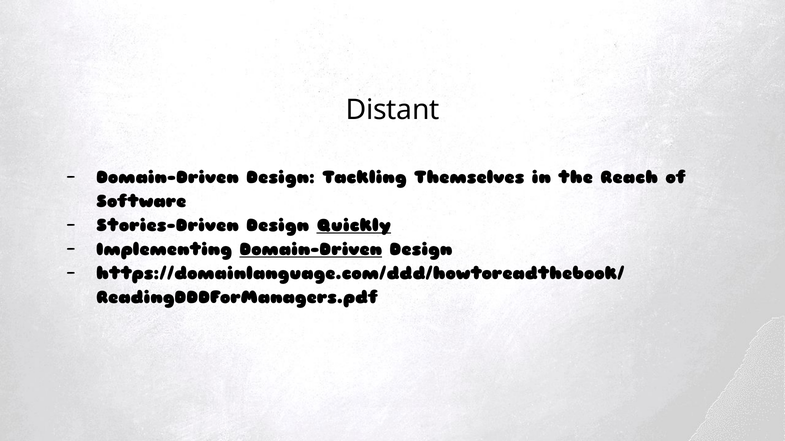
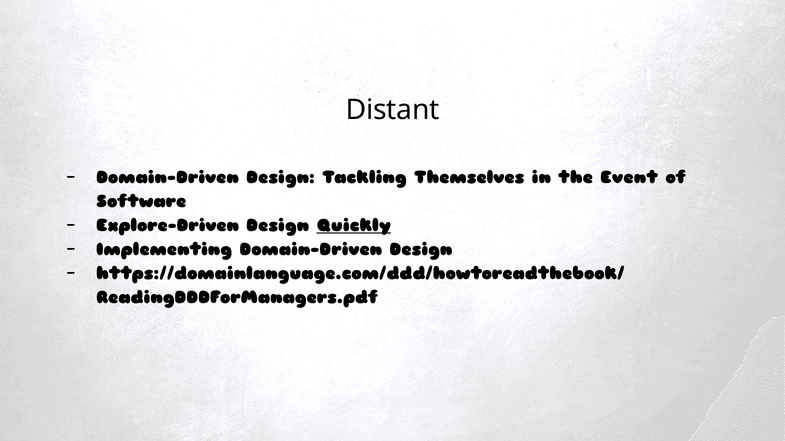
Reach: Reach -> Event
Stories-Driven: Stories-Driven -> Explore-Driven
Domain-Driven at (311, 250) underline: present -> none
